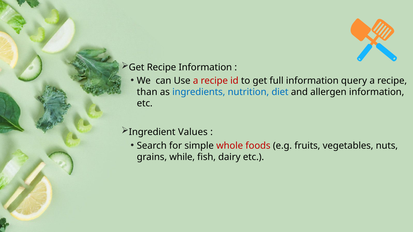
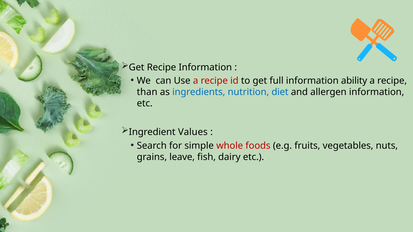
query: query -> ability
while: while -> leave
